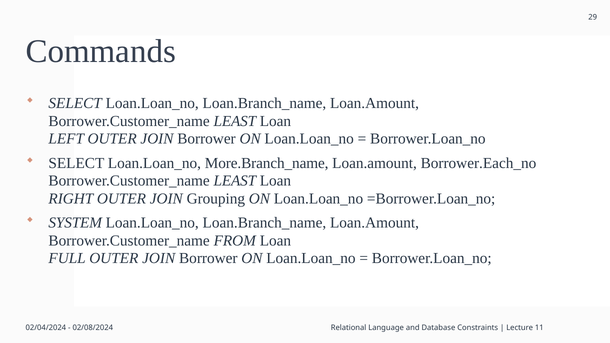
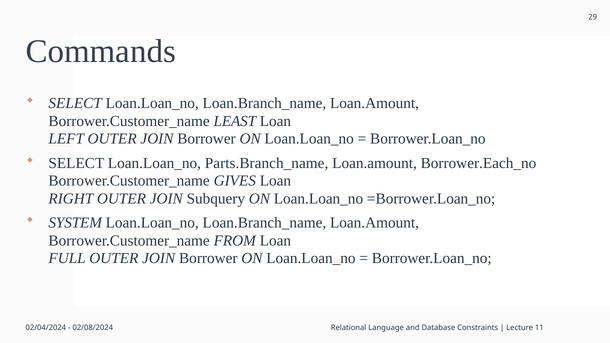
More.Branch_name: More.Branch_name -> Parts.Branch_name
LEAST at (235, 181): LEAST -> GIVES
Grouping: Grouping -> Subquery
